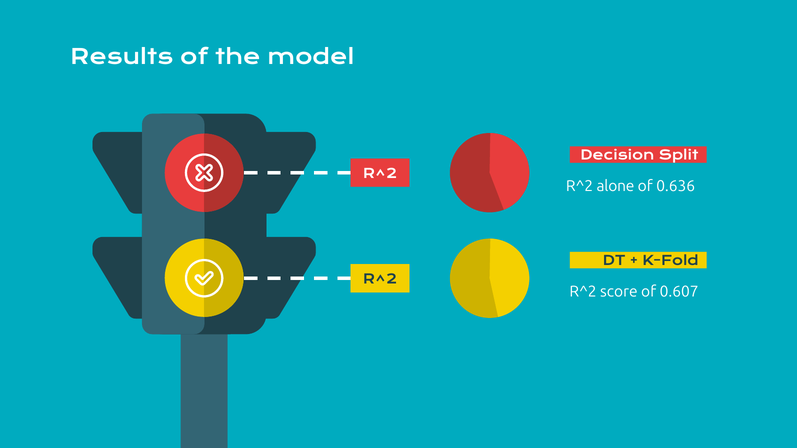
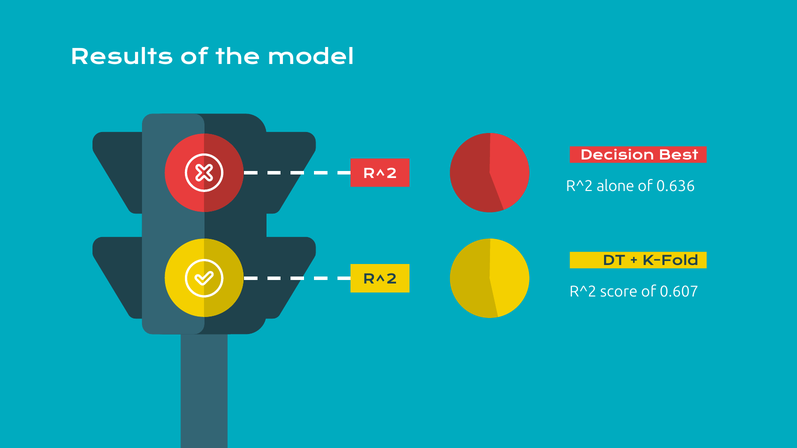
Split: Split -> Best
